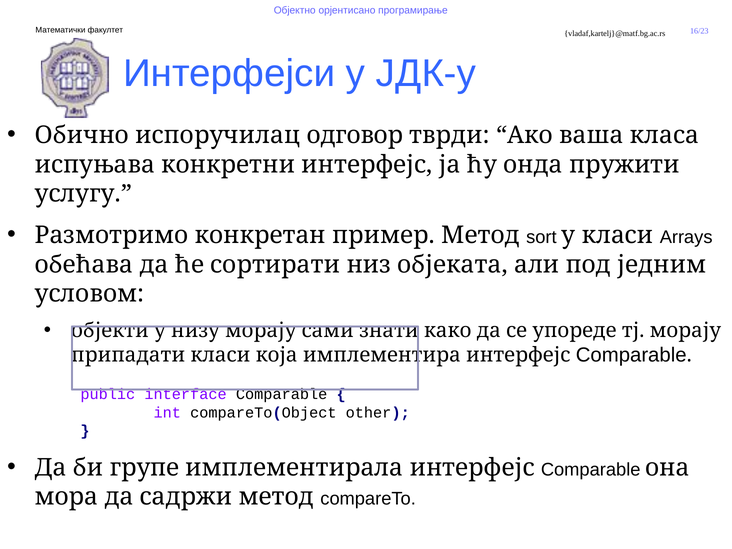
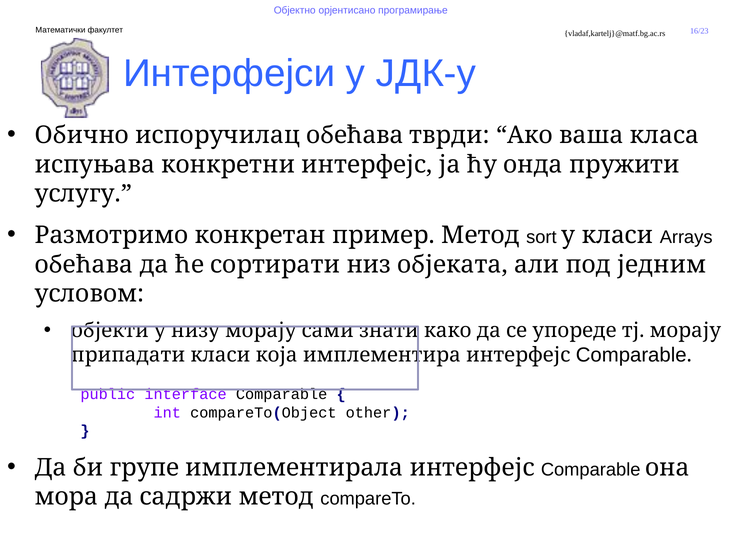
испоручилац одговор: одговор -> обећава
